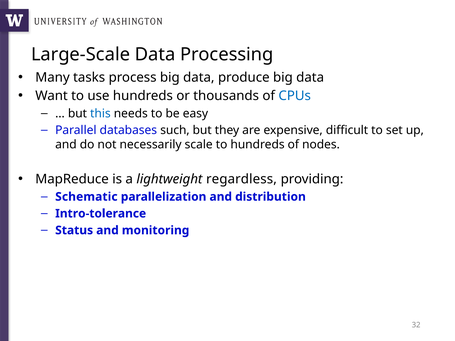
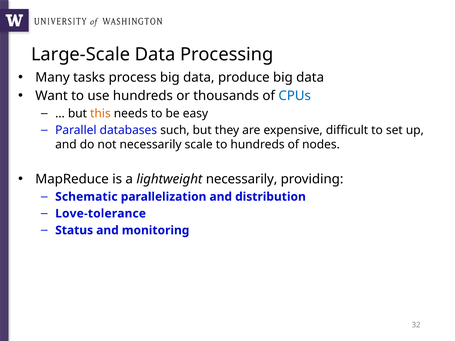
this colour: blue -> orange
lightweight regardless: regardless -> necessarily
Intro-tolerance: Intro-tolerance -> Love-tolerance
